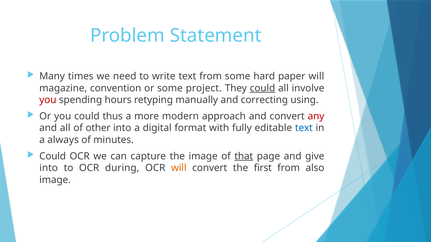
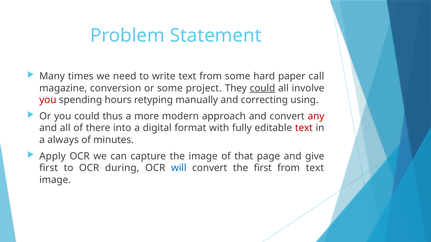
paper will: will -> call
convention: convention -> conversion
other: other -> there
text at (304, 128) colour: blue -> red
Could at (53, 156): Could -> Apply
that underline: present -> none
into at (49, 168): into -> first
will at (179, 168) colour: orange -> blue
from also: also -> text
